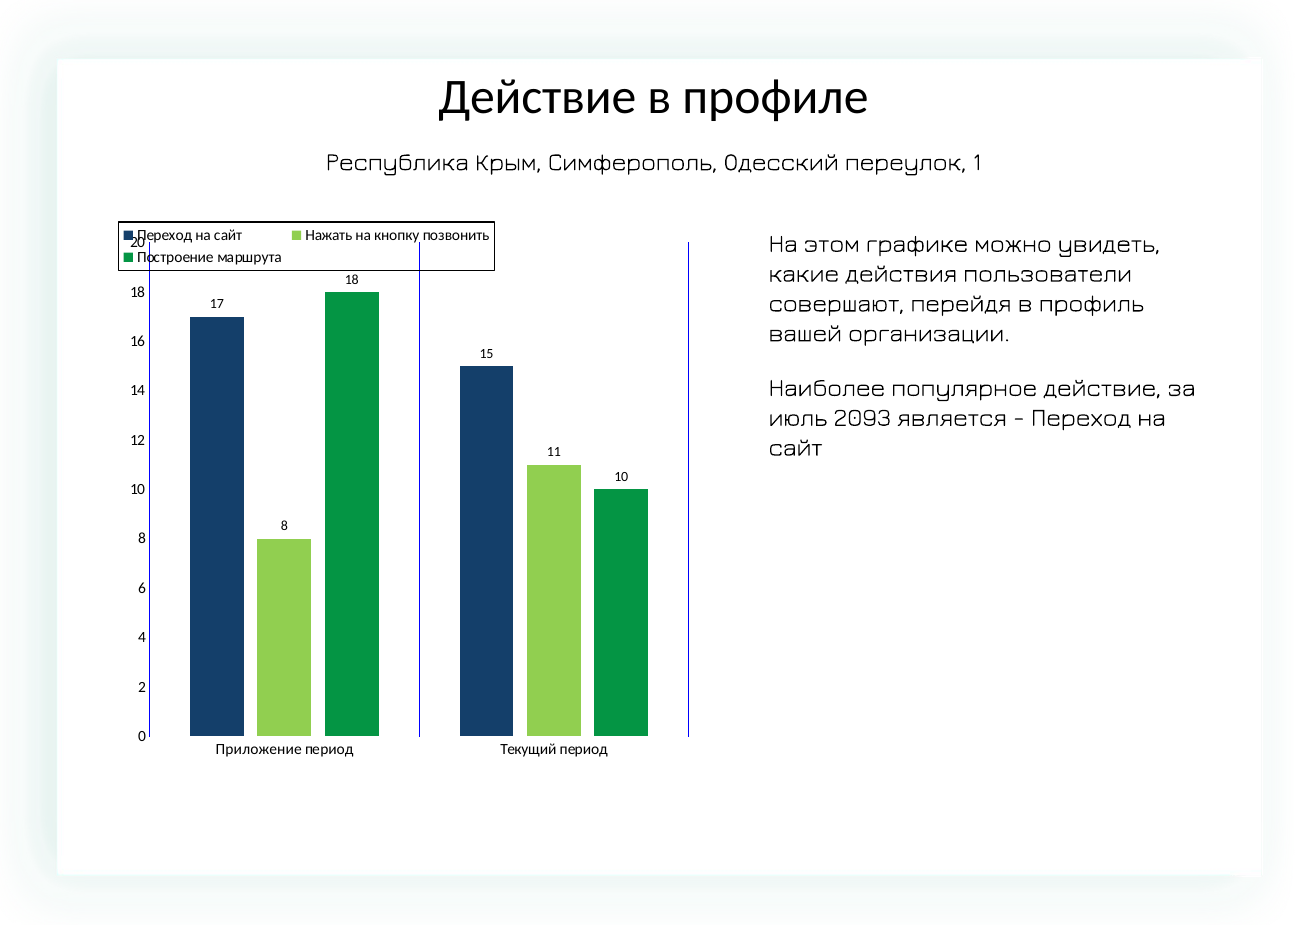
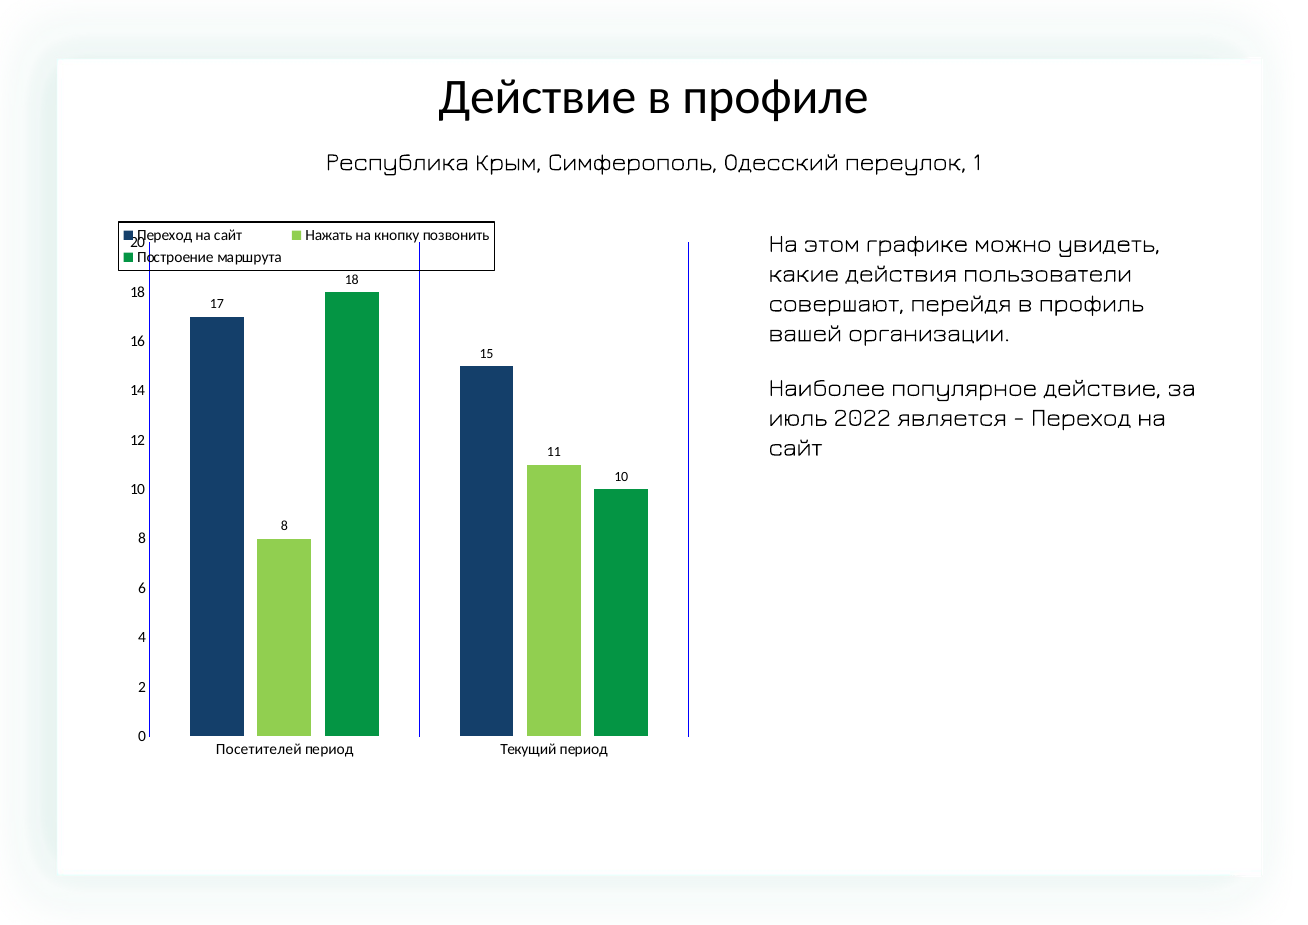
2093: 2093 -> 2022
Приложение: Приложение -> Посетителей
